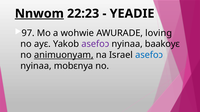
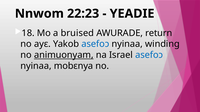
Nnwom underline: present -> none
97: 97 -> 18
wohwie: wohwie -> bruised
loving: loving -> return
asefoɔ at (95, 44) colour: purple -> blue
baakoyɛ: baakoyɛ -> winding
